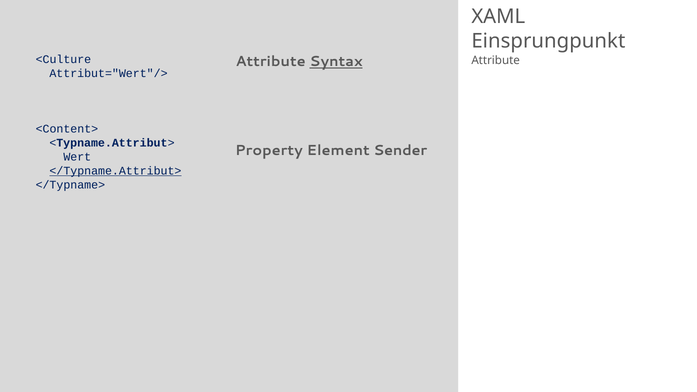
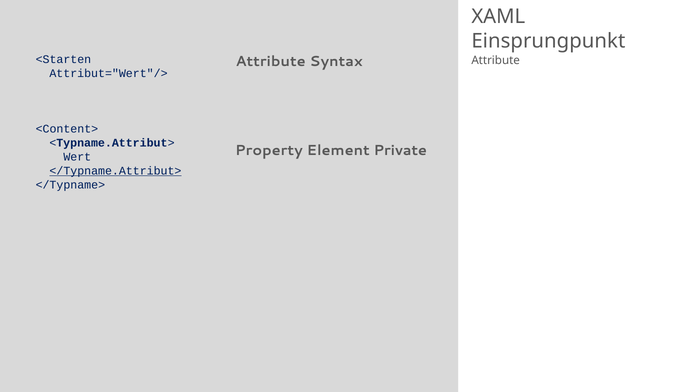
<Culture: <Culture -> <Starten
Syntax underline: present -> none
Sender: Sender -> Private
